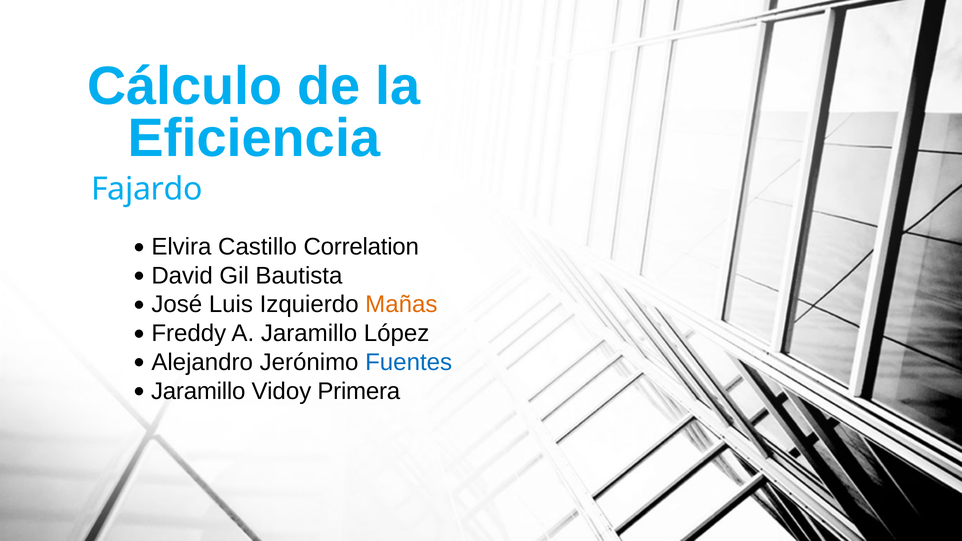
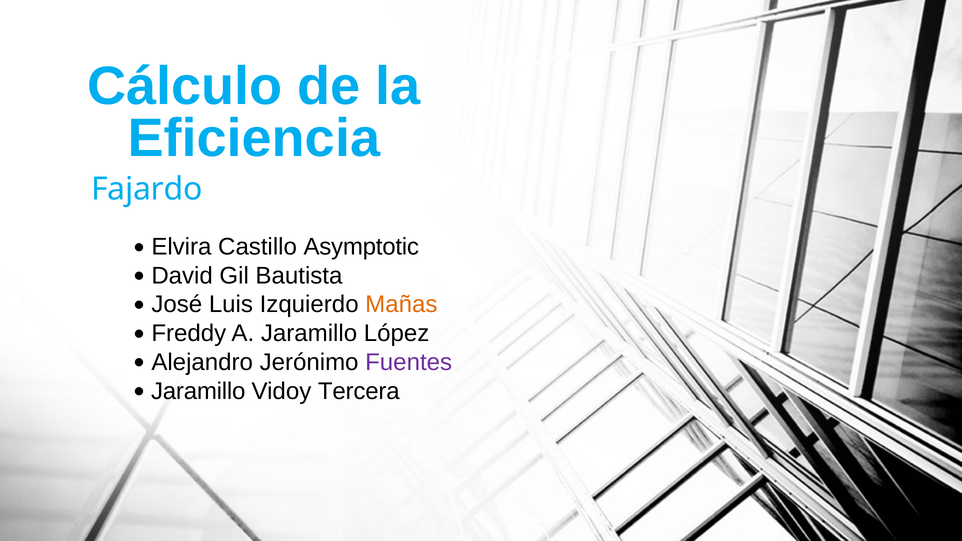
Correlation: Correlation -> Asymptotic
Fuentes colour: blue -> purple
Primera: Primera -> Tercera
